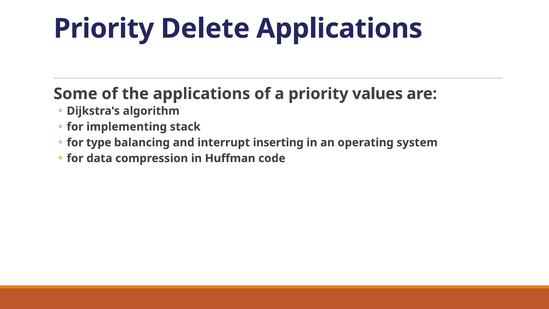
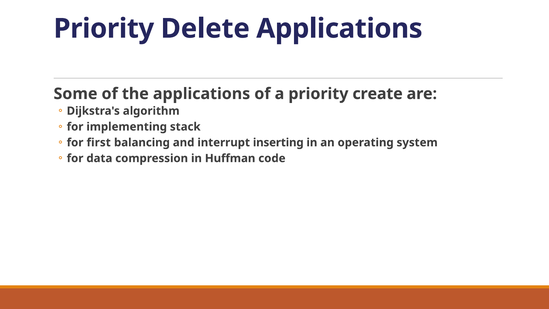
values: values -> create
type: type -> first
